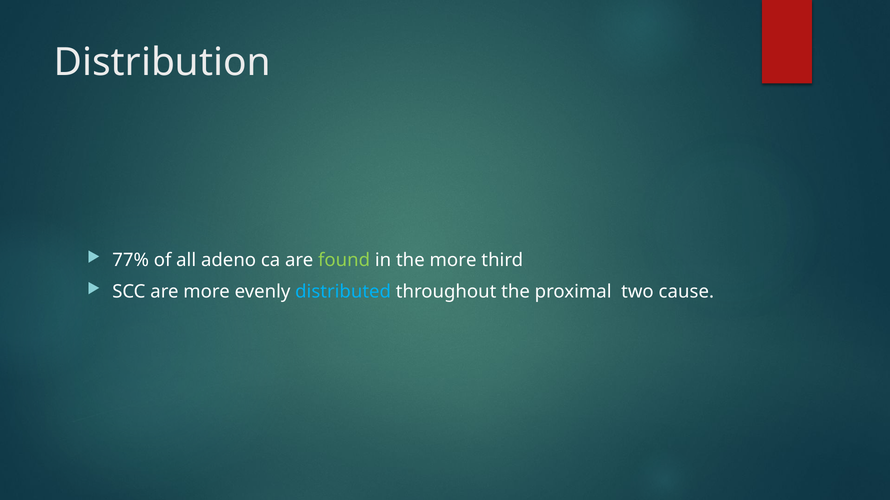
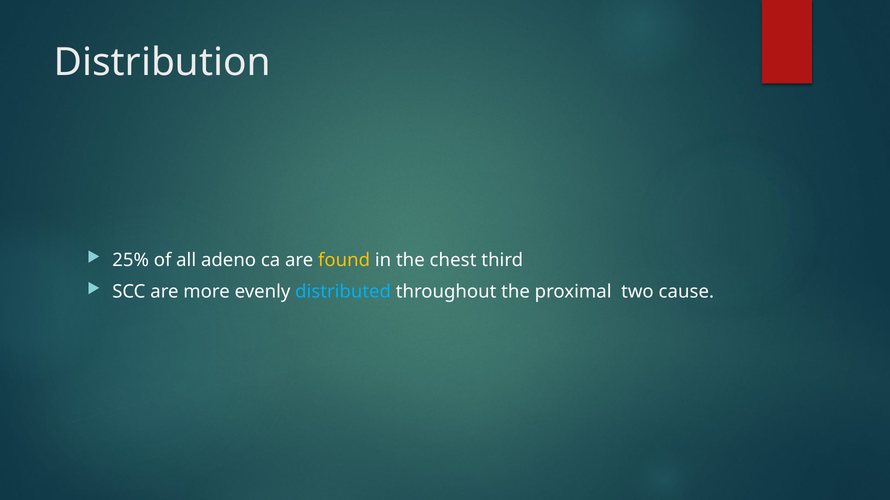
77%: 77% -> 25%
found colour: light green -> yellow
the more: more -> chest
